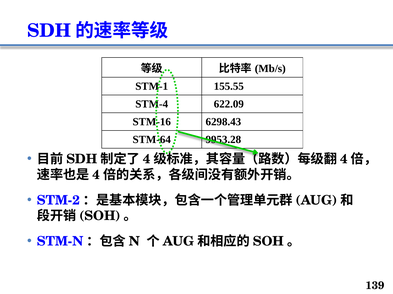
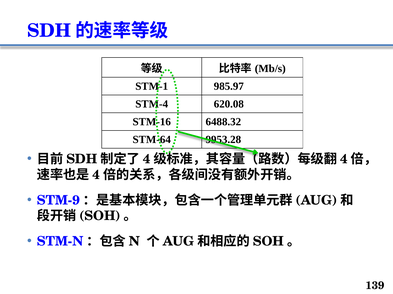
155.55: 155.55 -> 985.97
622.09: 622.09 -> 620.08
6298.43: 6298.43 -> 6488.32
STM-2: STM-2 -> STM-9
